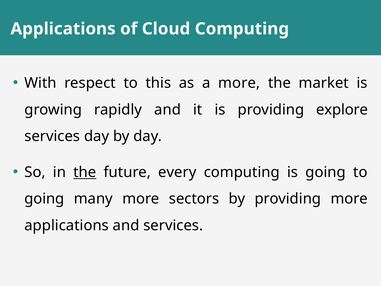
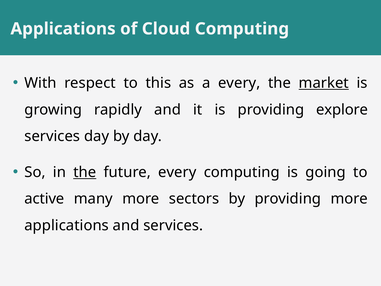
a more: more -> every
market underline: none -> present
going at (44, 199): going -> active
